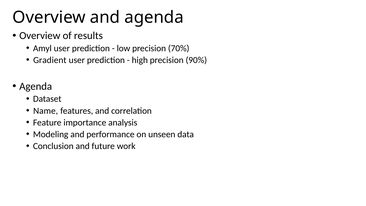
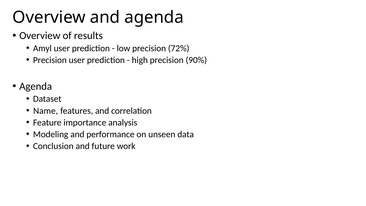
70%: 70% -> 72%
Gradient at (50, 60): Gradient -> Precision
